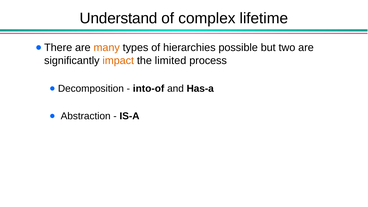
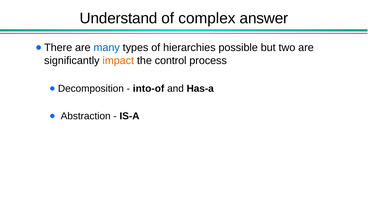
lifetime: lifetime -> answer
many colour: orange -> blue
limited: limited -> control
